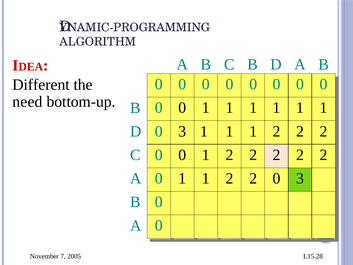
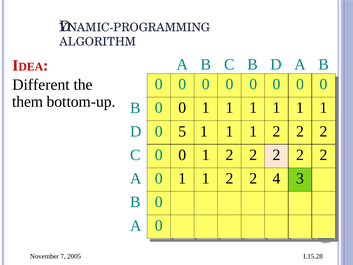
need: need -> them
D 0 3: 3 -> 5
2 0: 0 -> 4
